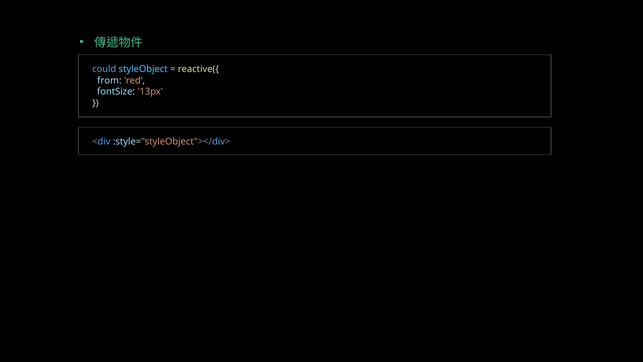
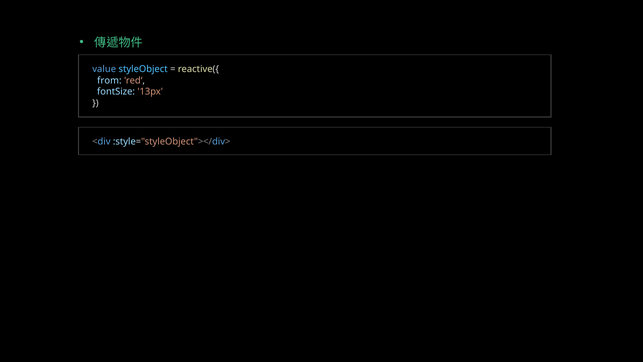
could: could -> value
